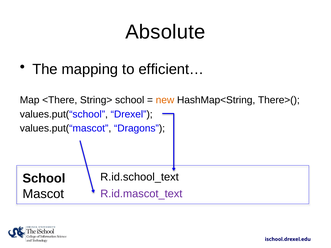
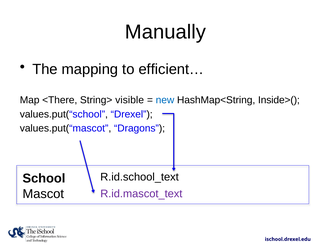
Absolute: Absolute -> Manually
String> school: school -> visible
new colour: orange -> blue
There>(: There>( -> Inside>(
